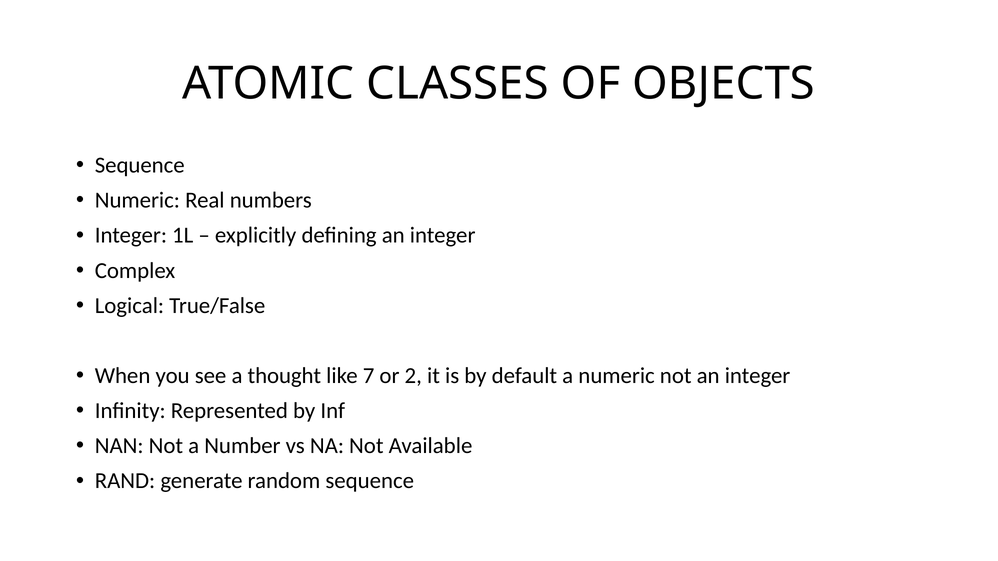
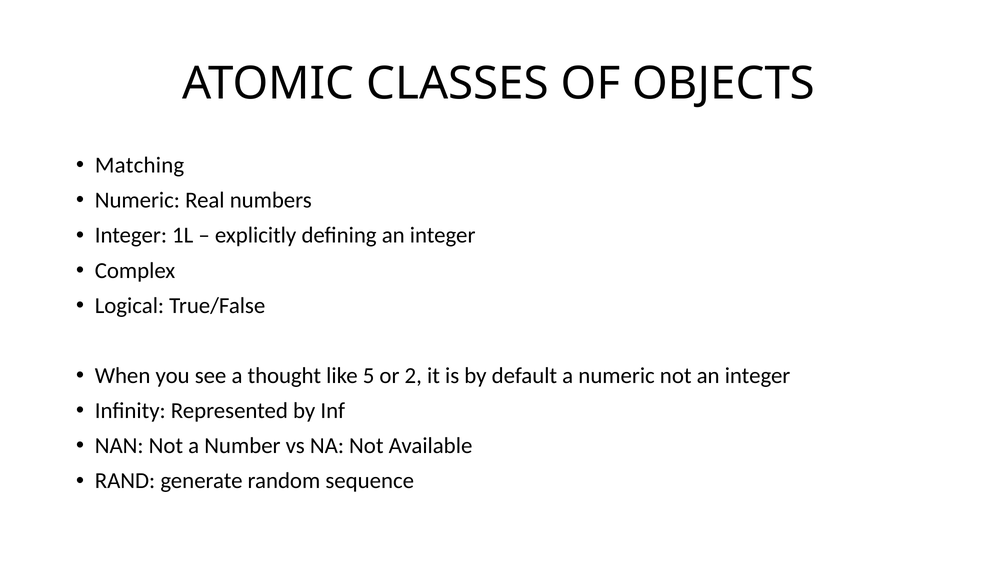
Sequence at (140, 165): Sequence -> Matching
7: 7 -> 5
